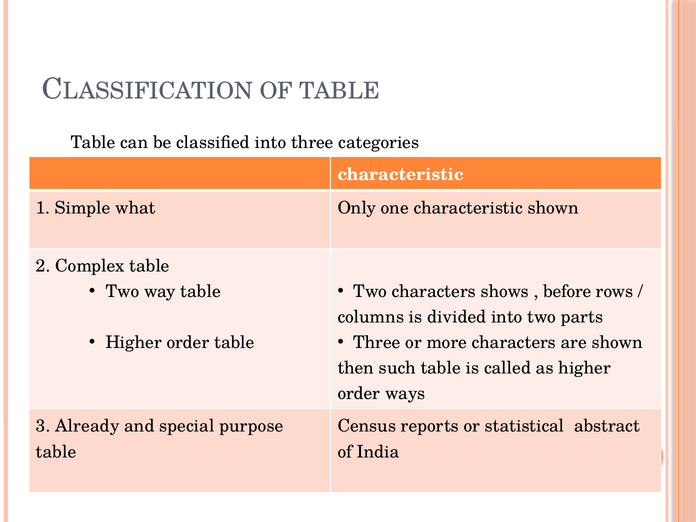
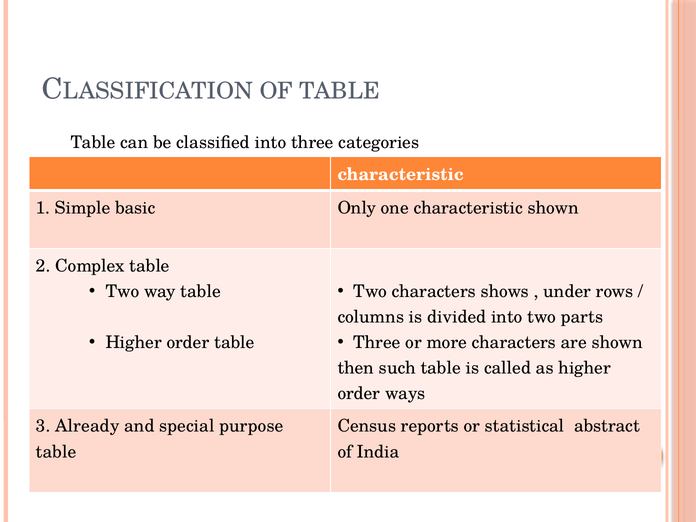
what: what -> basic
before: before -> under
